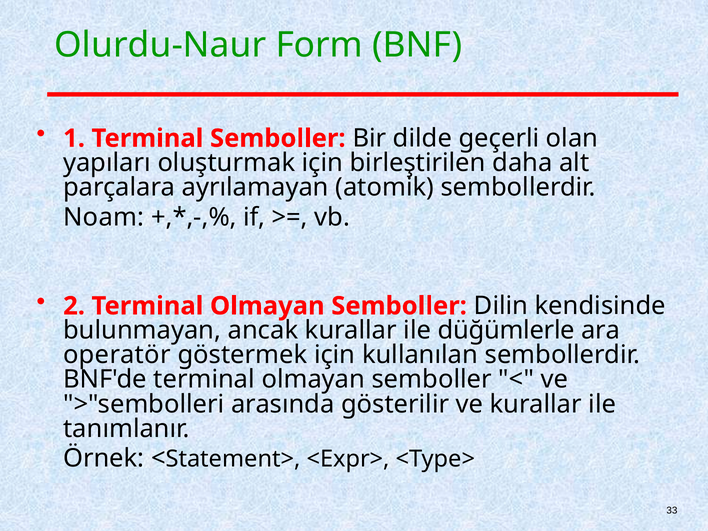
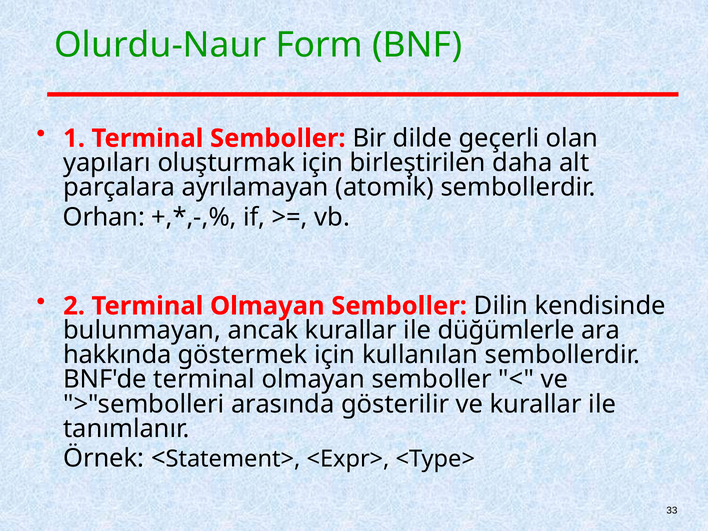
Noam: Noam -> Orhan
operatör: operatör -> hakkında
